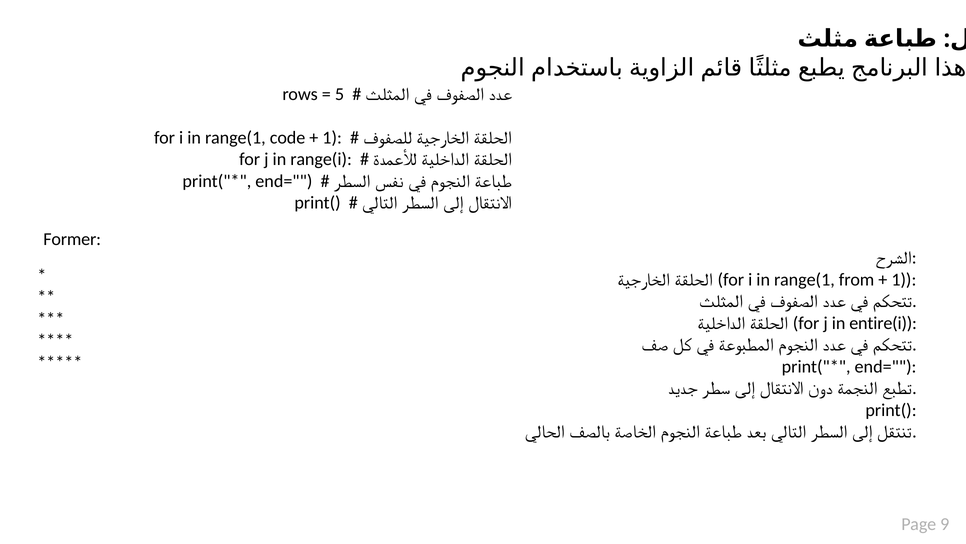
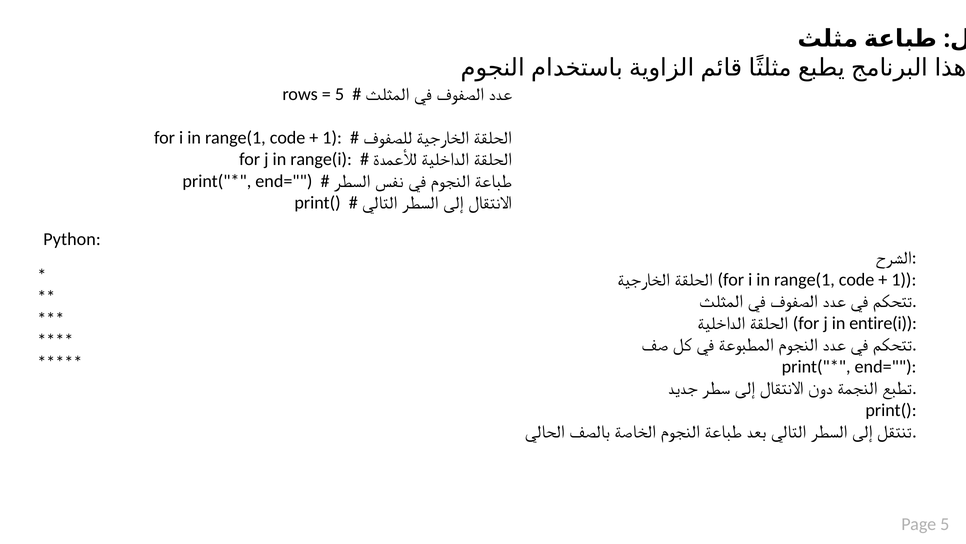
Former: Former -> Python
from at (857, 279): from -> code
Page 9: 9 -> 5
